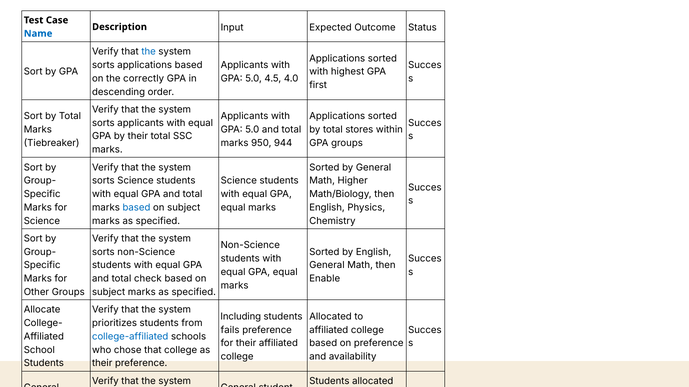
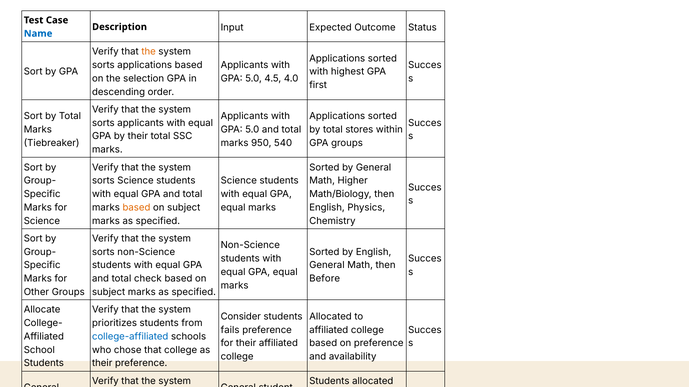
the at (149, 52) colour: blue -> orange
the correctly: correctly -> selection
944: 944 -> 540
based at (136, 208) colour: blue -> orange
Enable: Enable -> Before
Including: Including -> Consider
